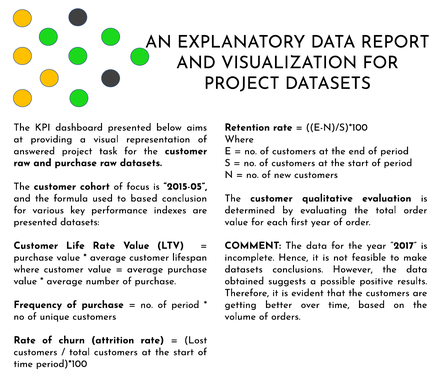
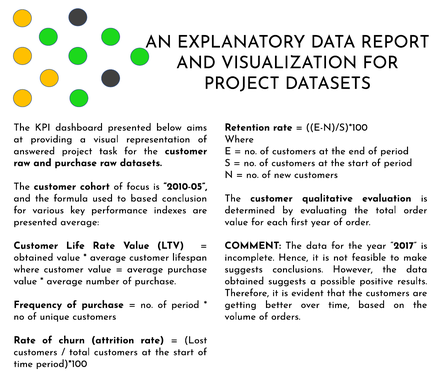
2015-05: 2015-05 -> 2010-05
presented datasets: datasets -> average
purchase at (33, 257): purchase -> obtained
datasets at (244, 269): datasets -> suggests
